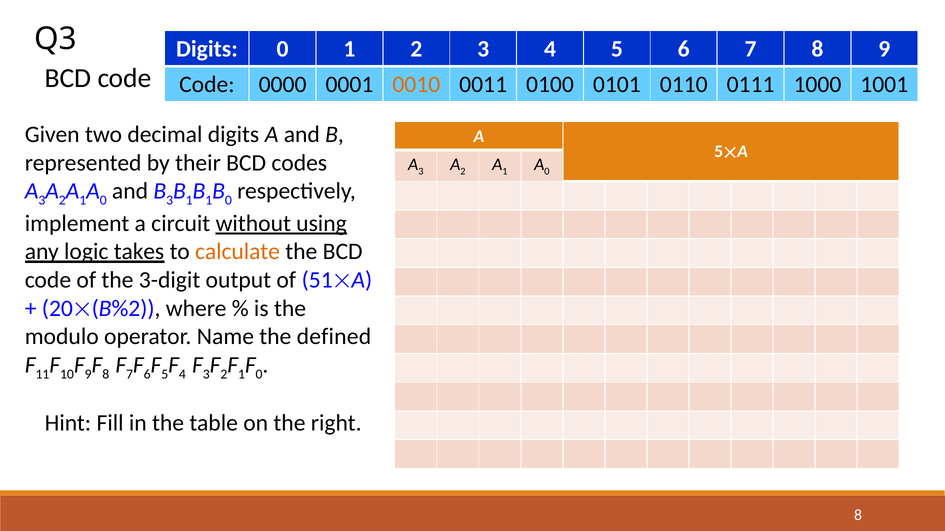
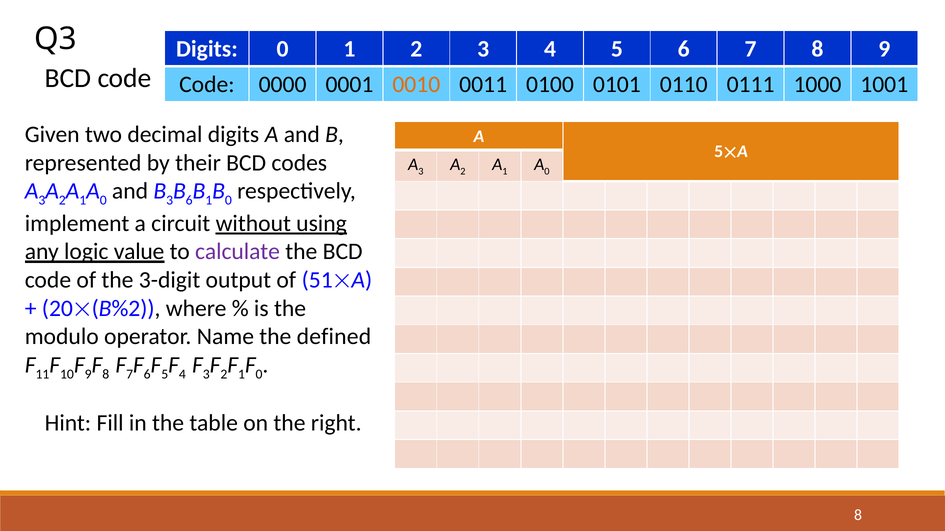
3 B 1: 1 -> 6
takes: takes -> value
calculate colour: orange -> purple
